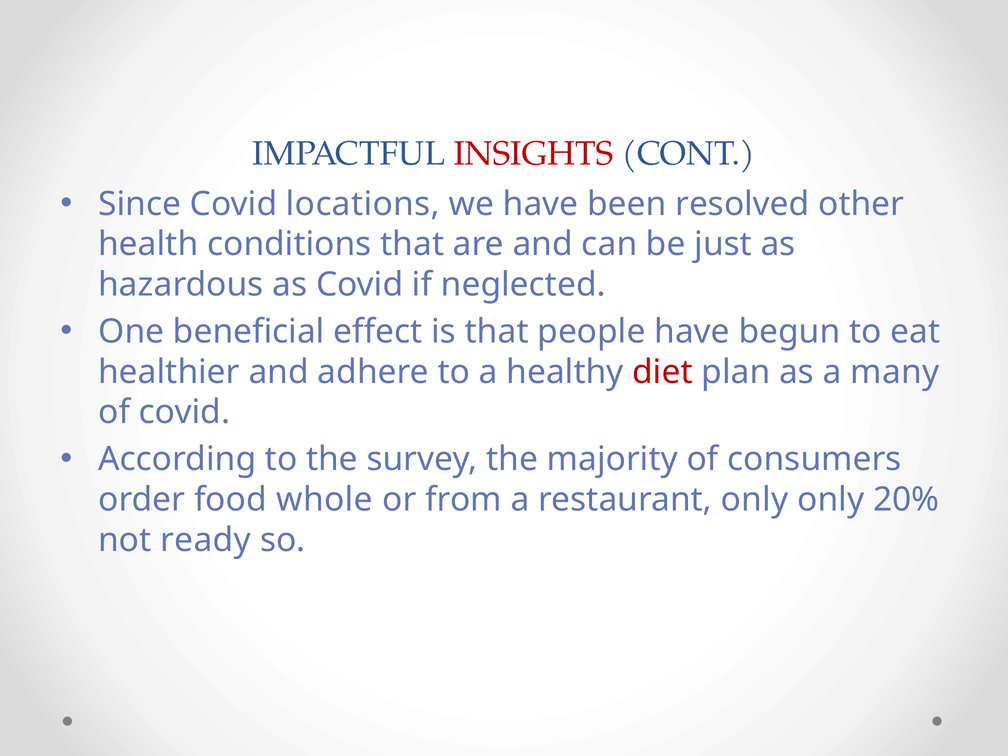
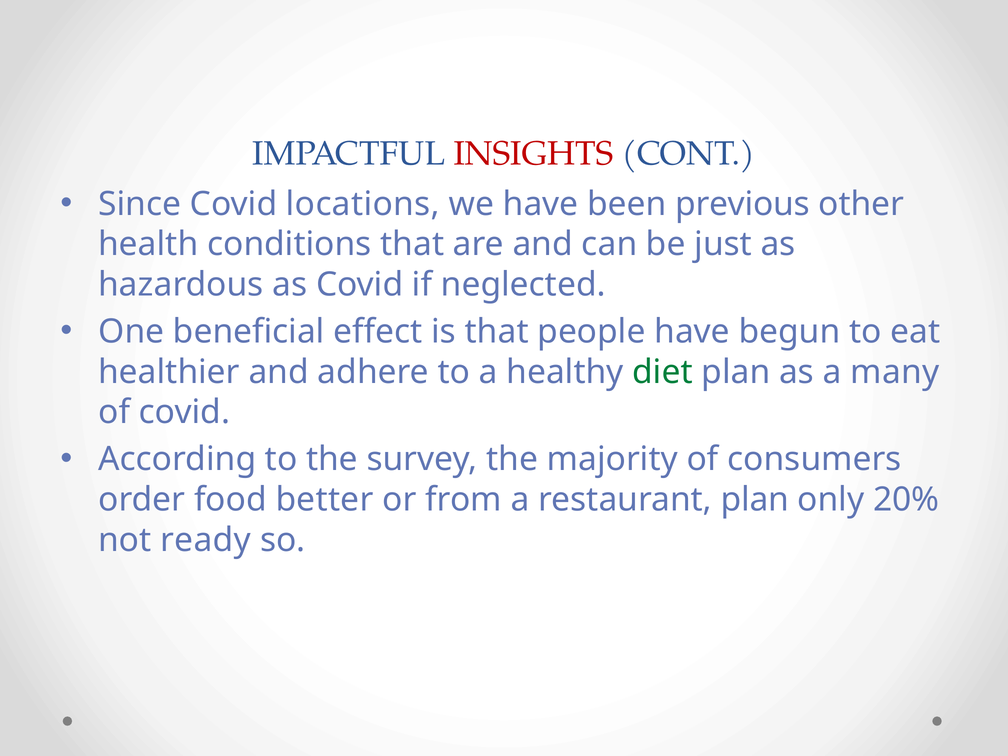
resolved: resolved -> previous
diet colour: red -> green
whole: whole -> better
restaurant only: only -> plan
